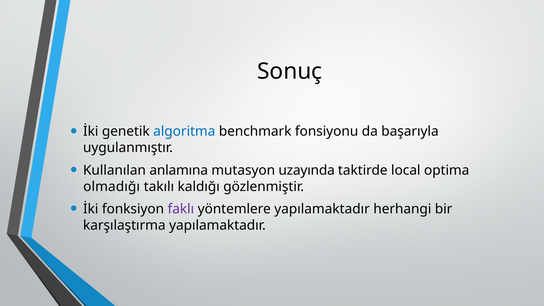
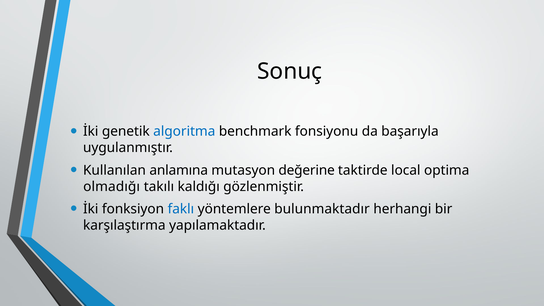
uzayında: uzayında -> değerine
faklı colour: purple -> blue
yöntemlere yapılamaktadır: yapılamaktadır -> bulunmaktadır
